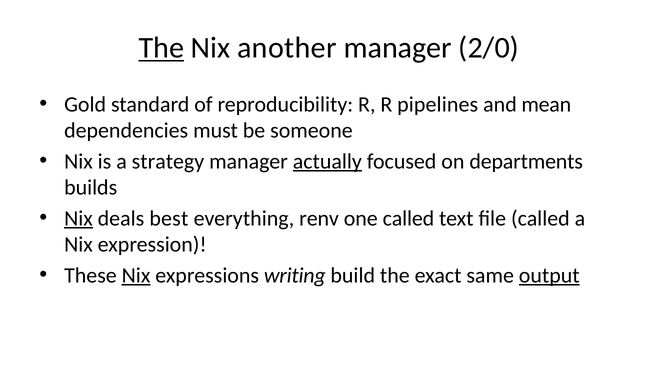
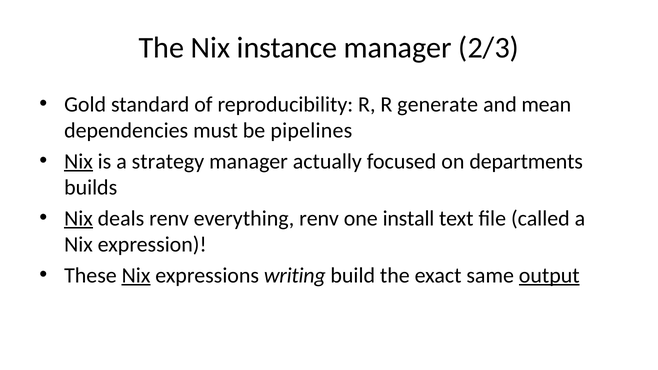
The at (161, 48) underline: present -> none
another: another -> instance
2/0: 2/0 -> 2/3
pipelines: pipelines -> generate
someone: someone -> pipelines
Nix at (79, 161) underline: none -> present
actually underline: present -> none
deals best: best -> renv
one called: called -> install
